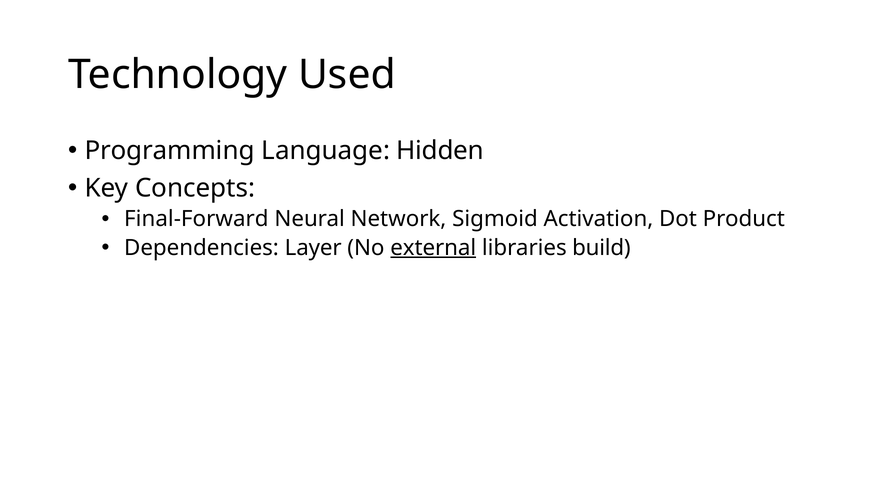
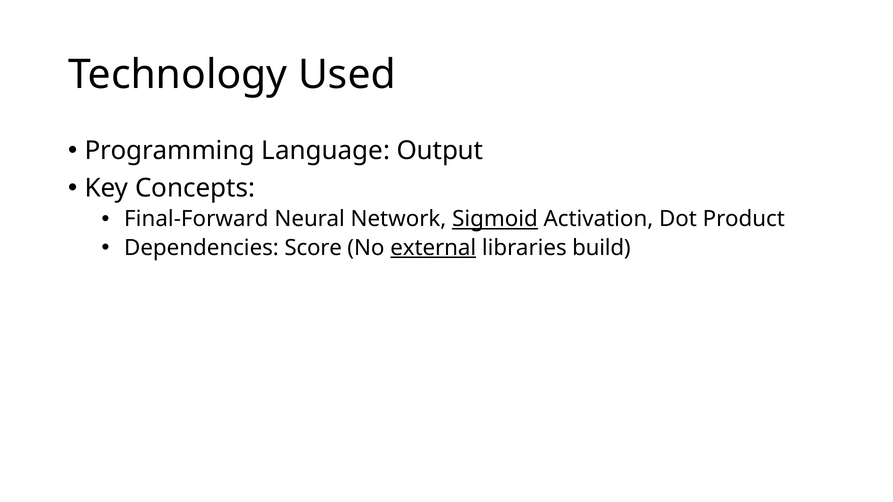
Hidden: Hidden -> Output
Sigmoid underline: none -> present
Layer: Layer -> Score
